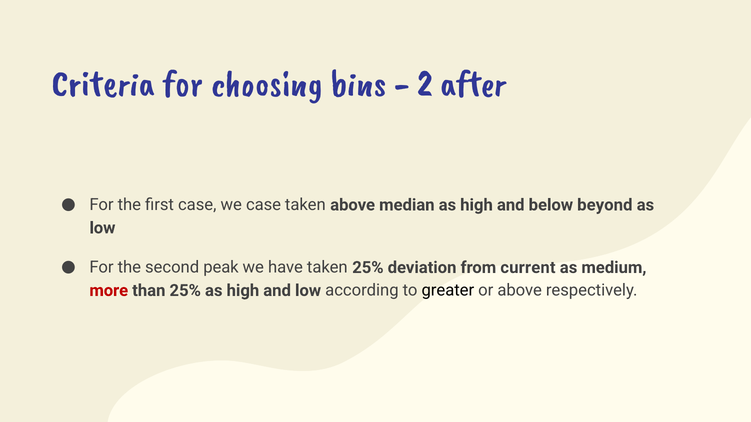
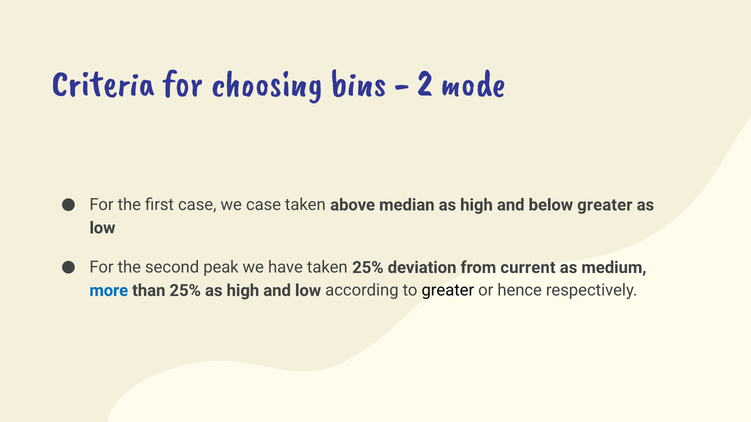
after: after -> mode
below beyond: beyond -> greater
more colour: red -> blue
or above: above -> hence
